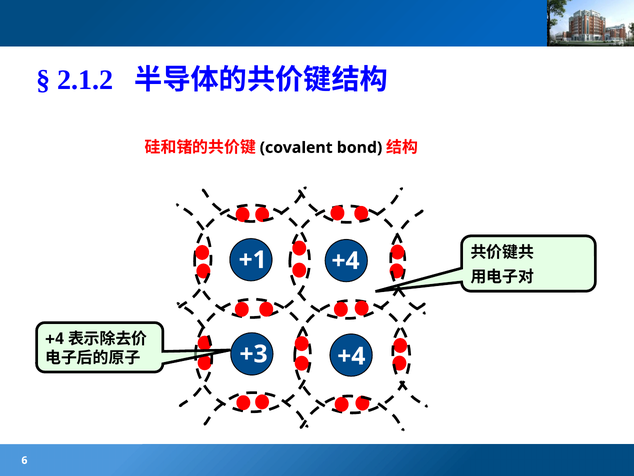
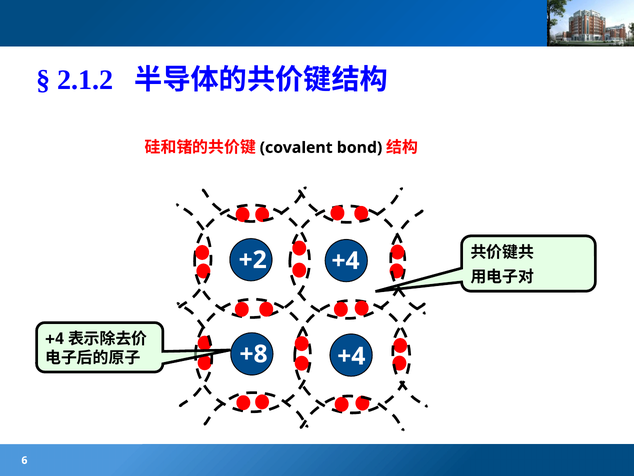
+1: +1 -> +2
+3: +3 -> +8
